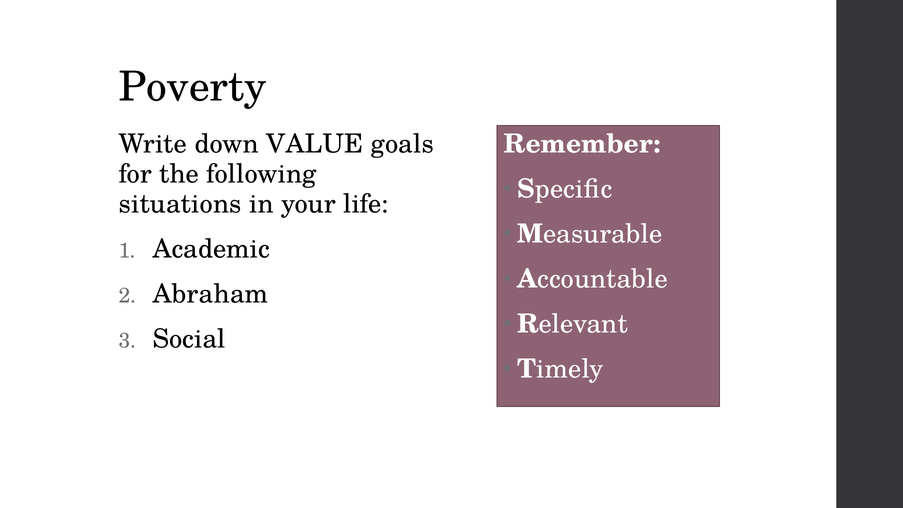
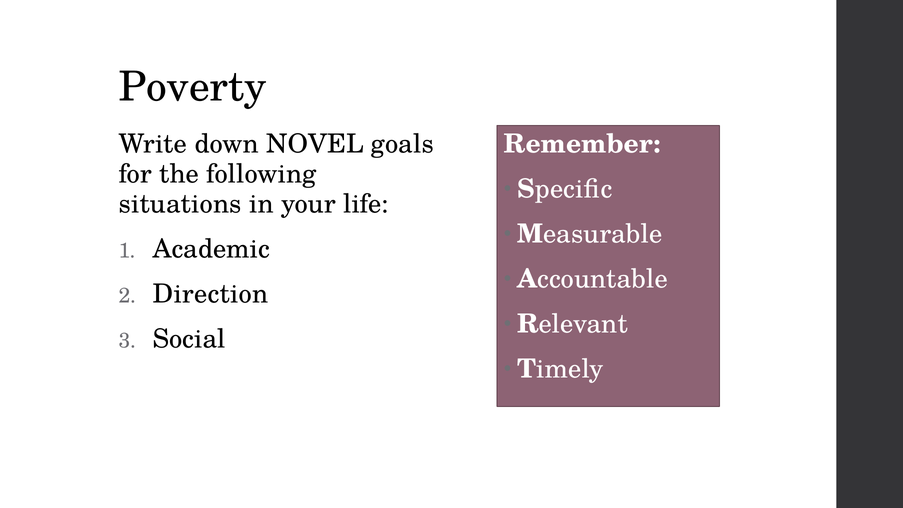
VALUE: VALUE -> NOVEL
Abraham: Abraham -> Direction
